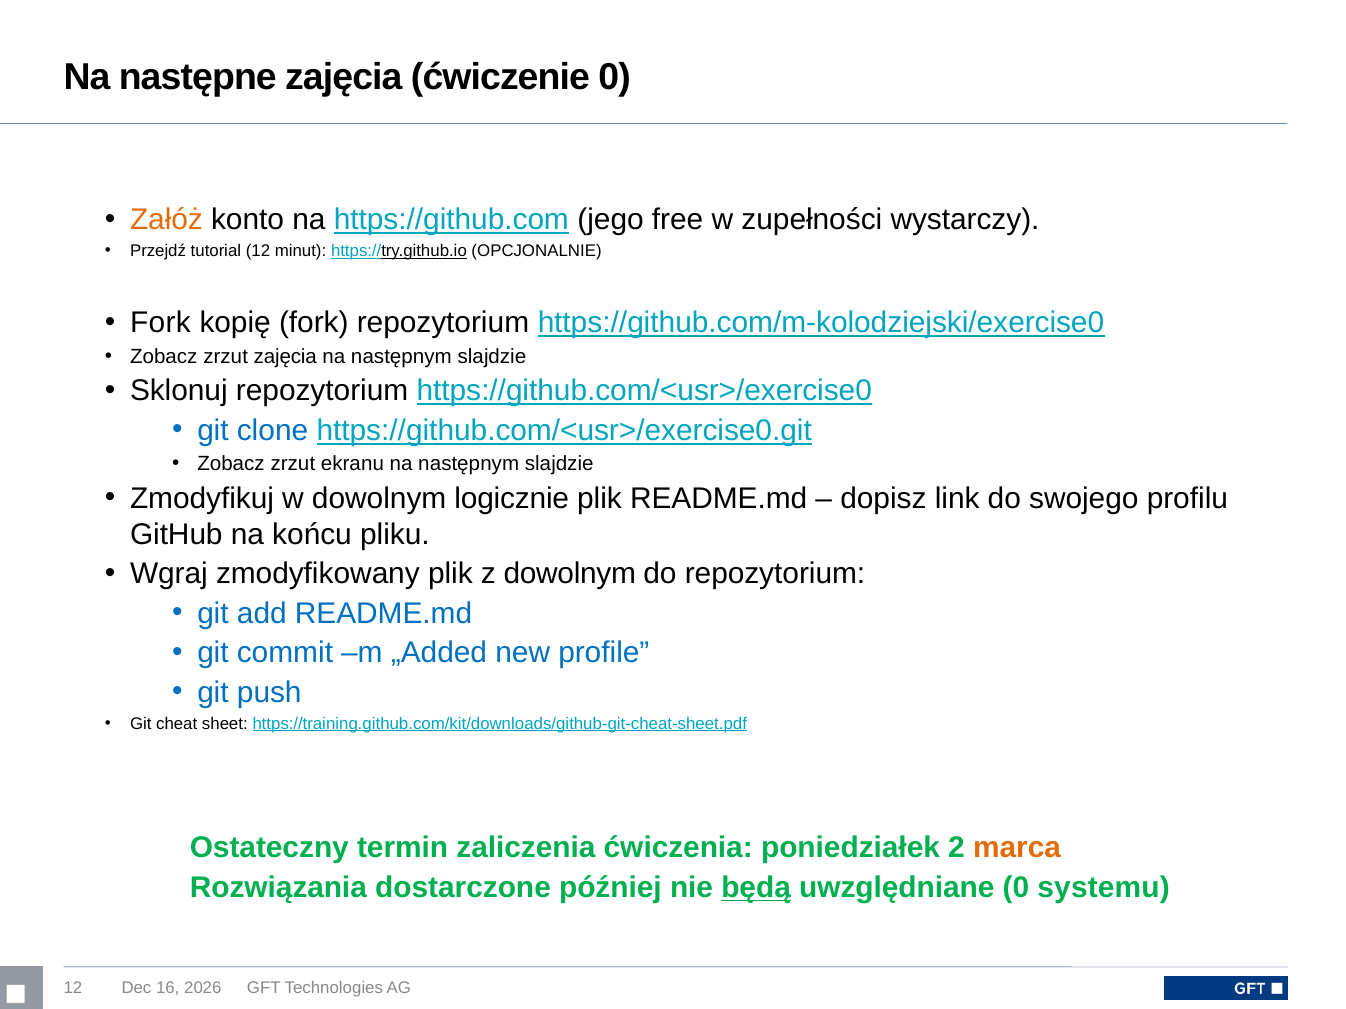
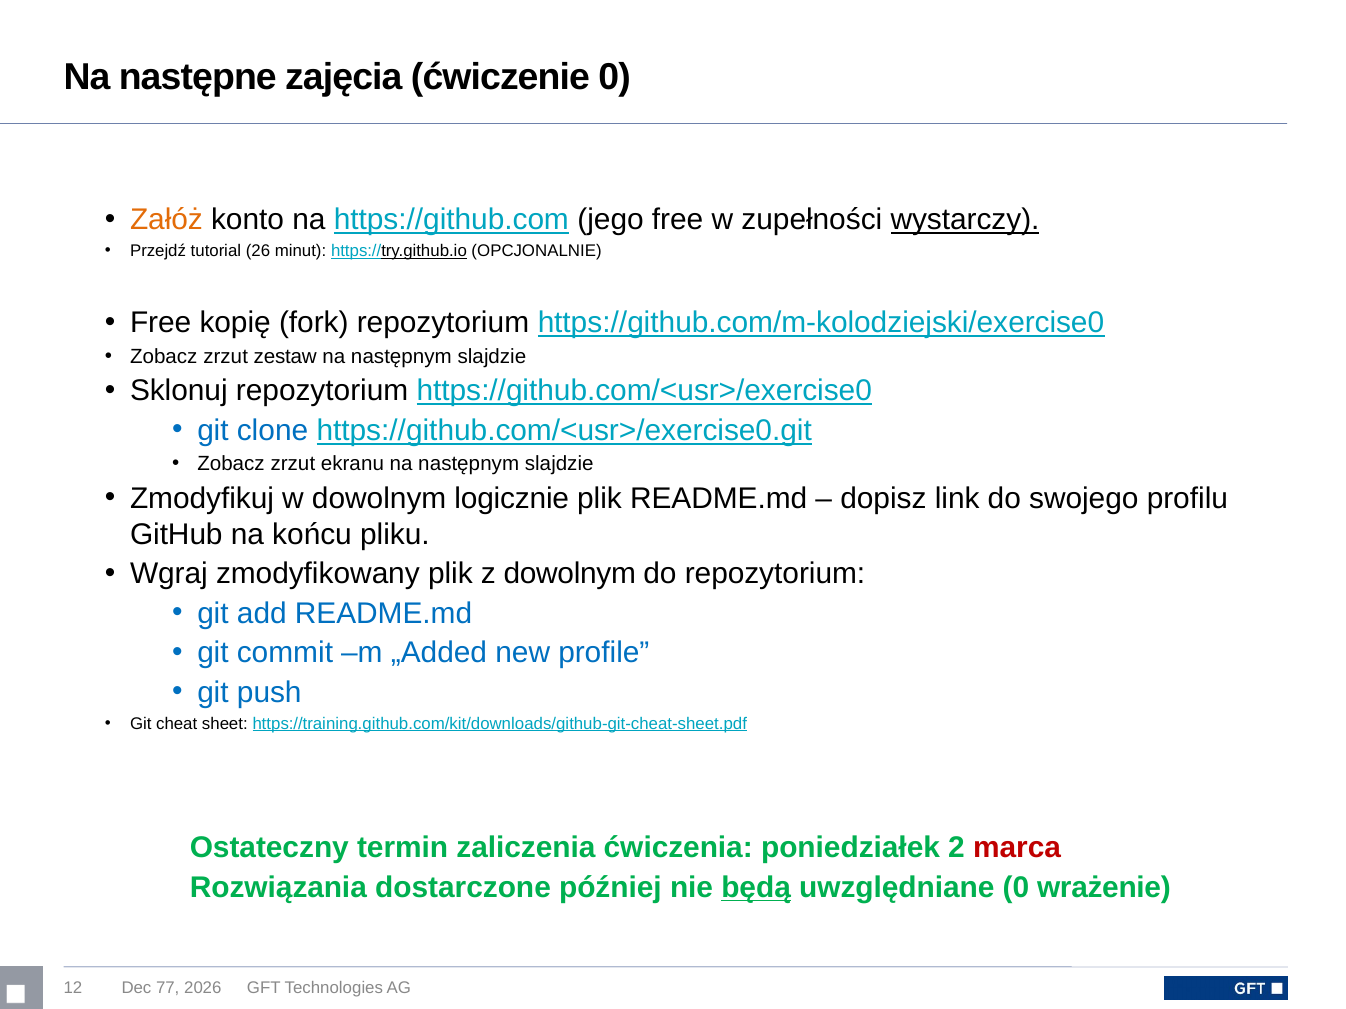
wystarczy underline: none -> present
tutorial 12: 12 -> 26
Fork at (161, 323): Fork -> Free
zrzut zajęcia: zajęcia -> zestaw
marca colour: orange -> red
systemu: systemu -> wrażenie
16: 16 -> 77
